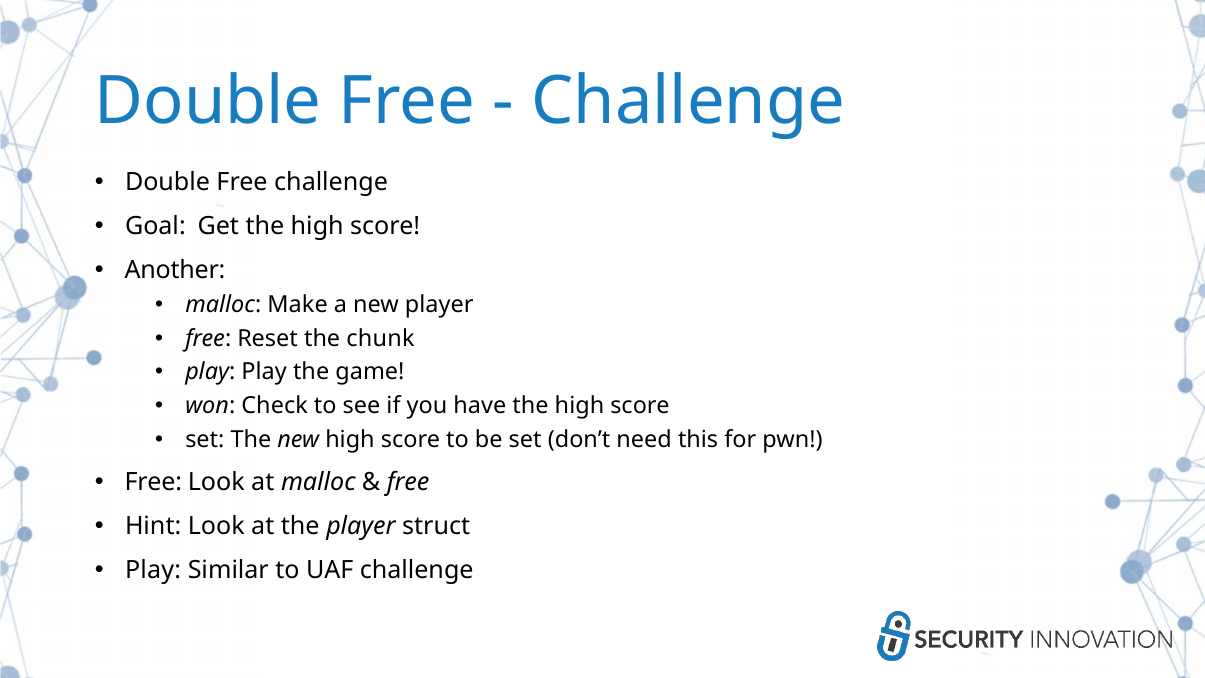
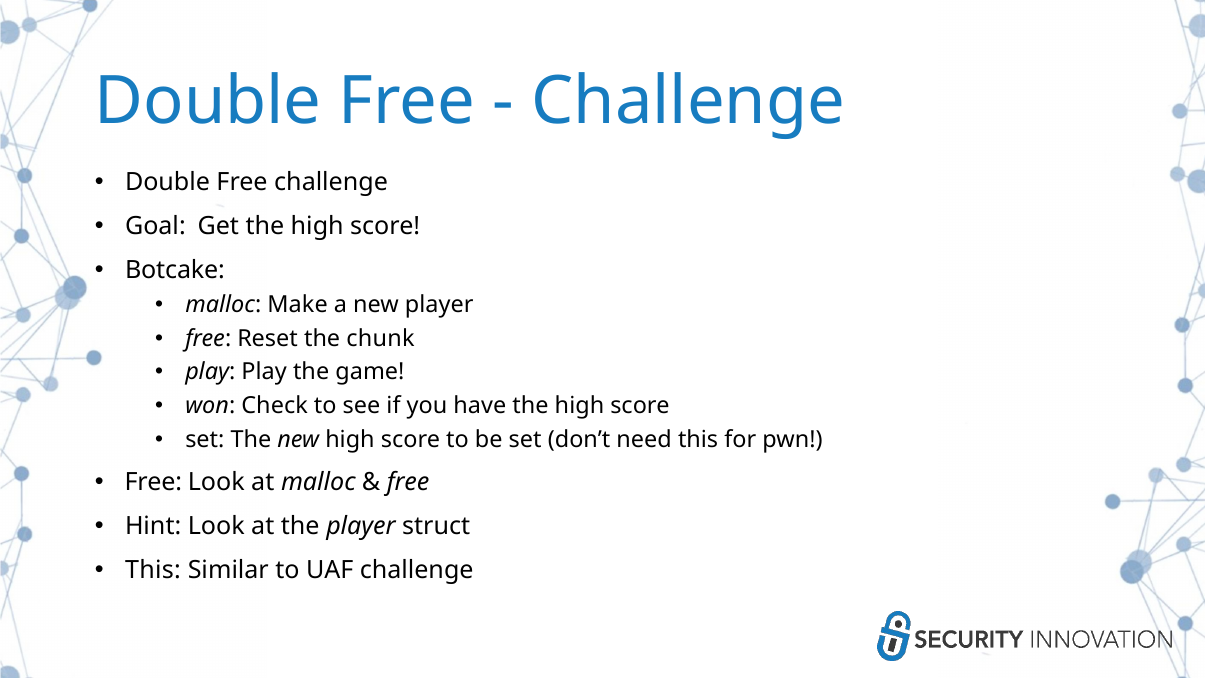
Another: Another -> Botcake
Play at (153, 570): Play -> This
